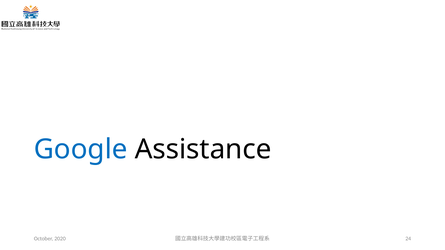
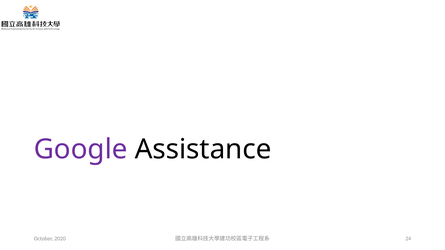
Google colour: blue -> purple
